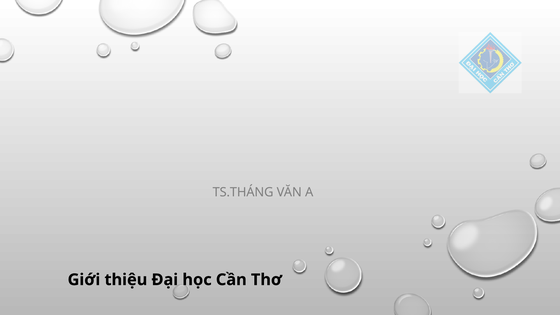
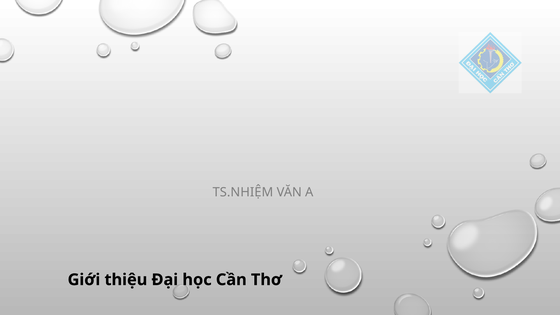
TS.THÁNG: TS.THÁNG -> TS.NHIỆM
